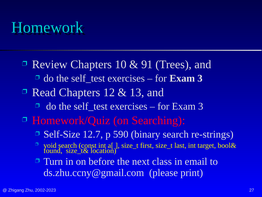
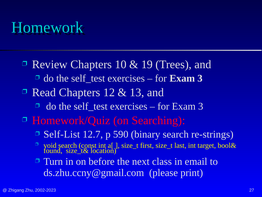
91: 91 -> 19
Self-Size: Self-Size -> Self-List
